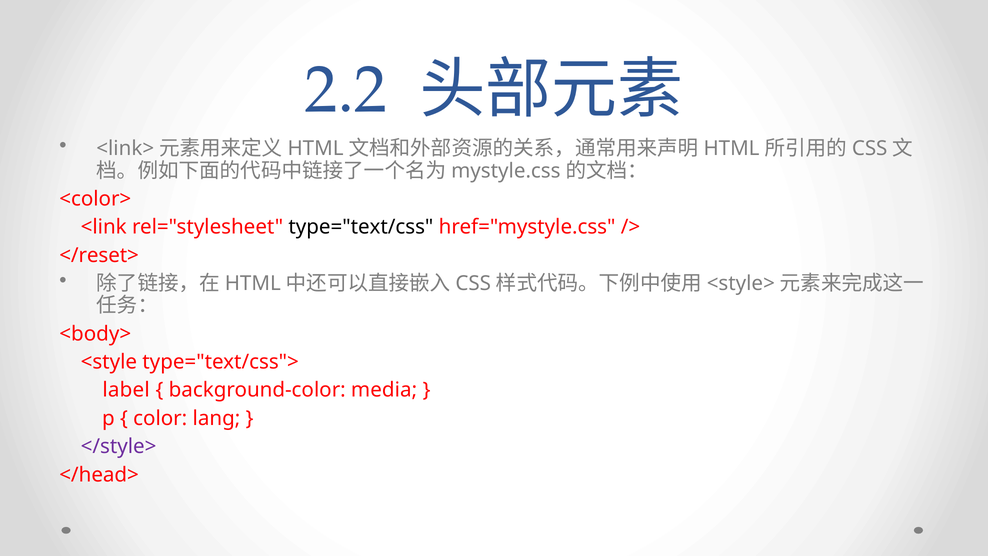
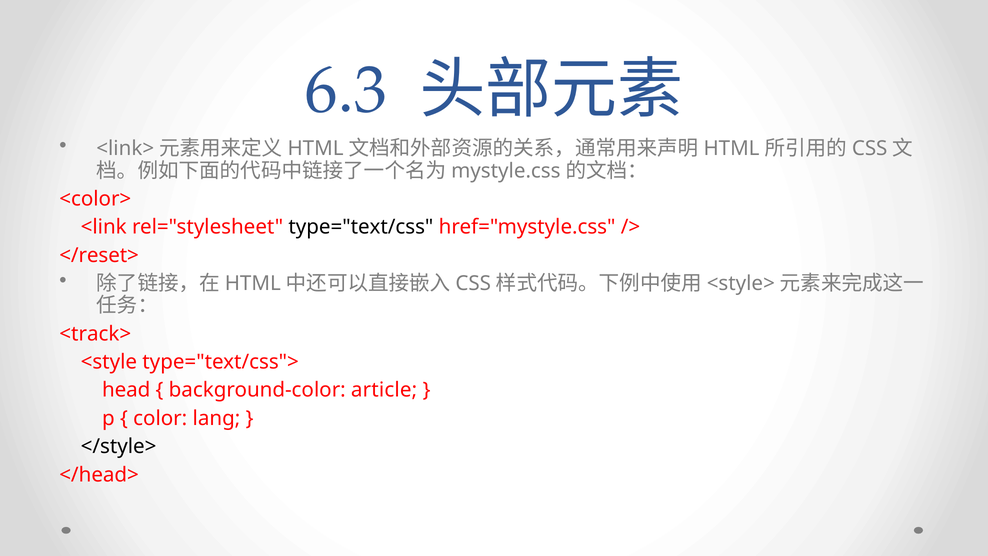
2.2: 2.2 -> 6.3
<body>: <body> -> <track>
label: label -> head
media: media -> article
</style> colour: purple -> black
